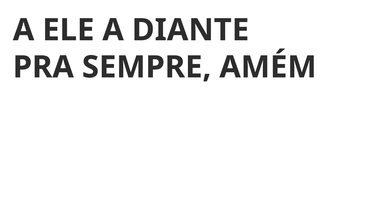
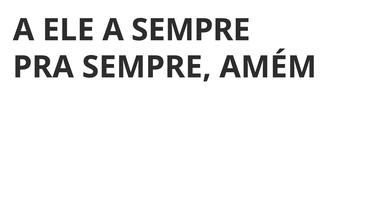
A DIANTE: DIANTE -> SEMPRE
